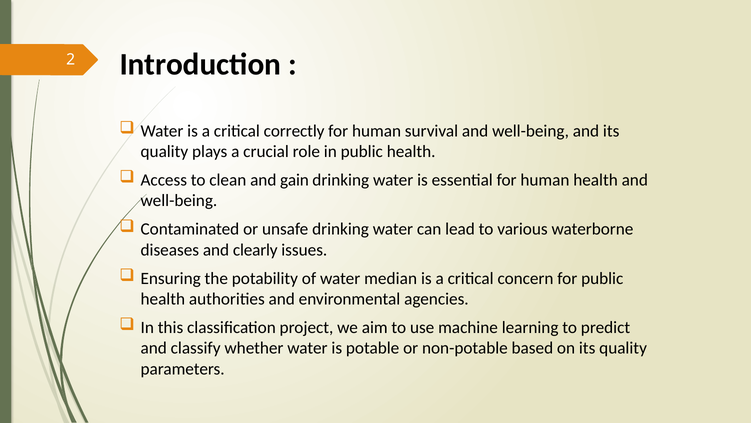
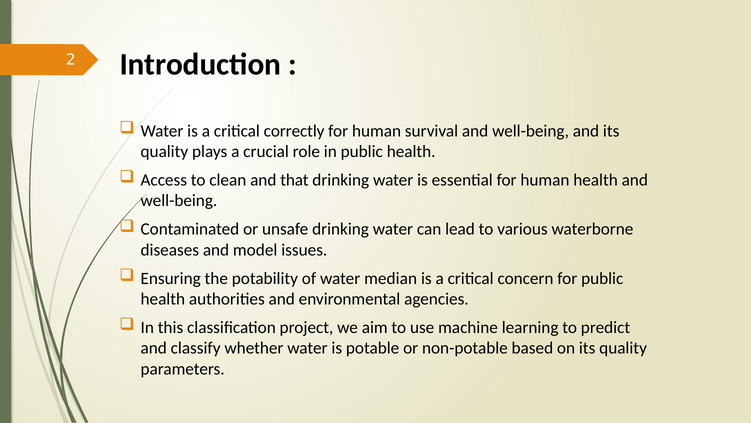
gain: gain -> that
clearly: clearly -> model
